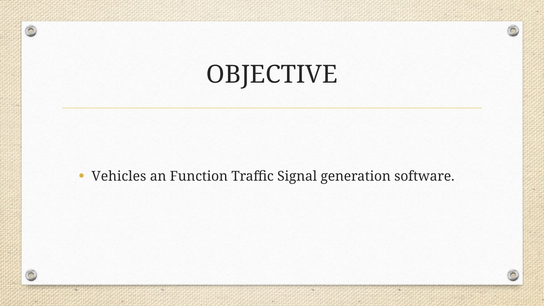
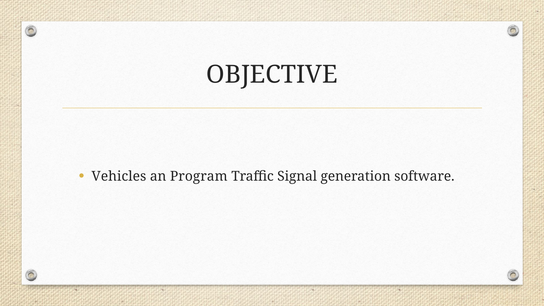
Function: Function -> Program
